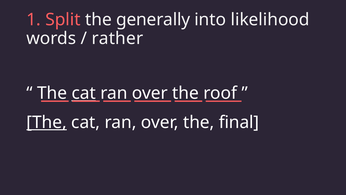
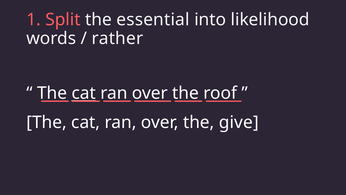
generally: generally -> essential
The at (47, 122) underline: present -> none
final: final -> give
